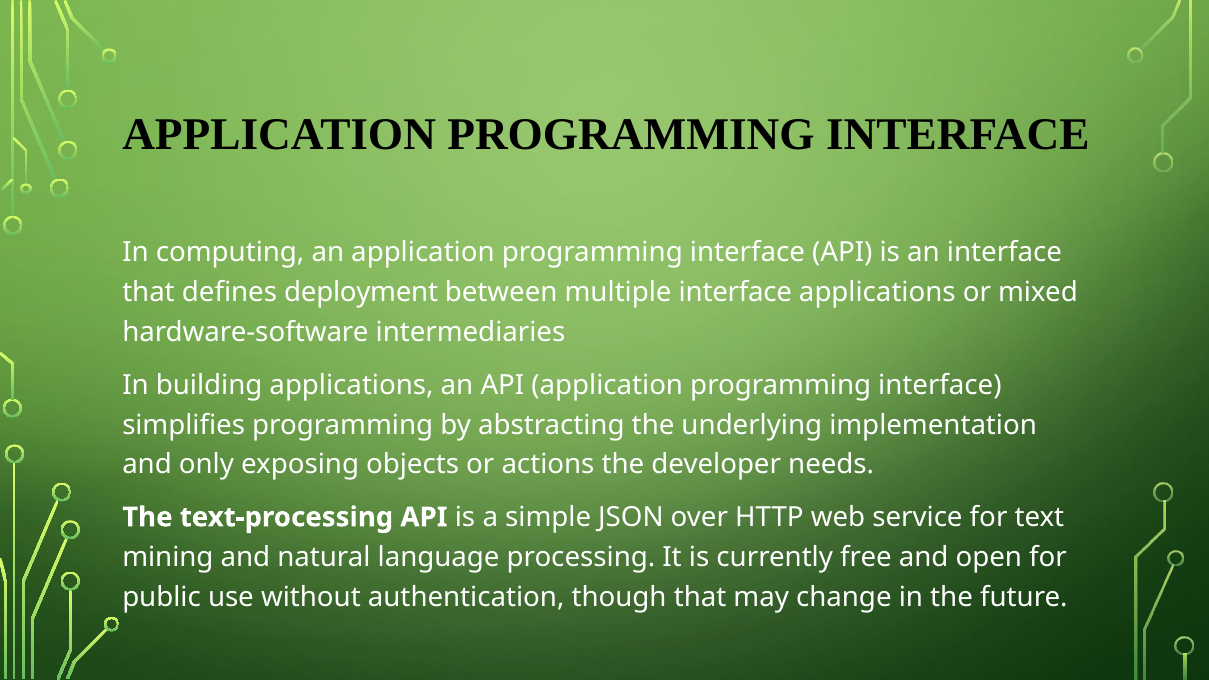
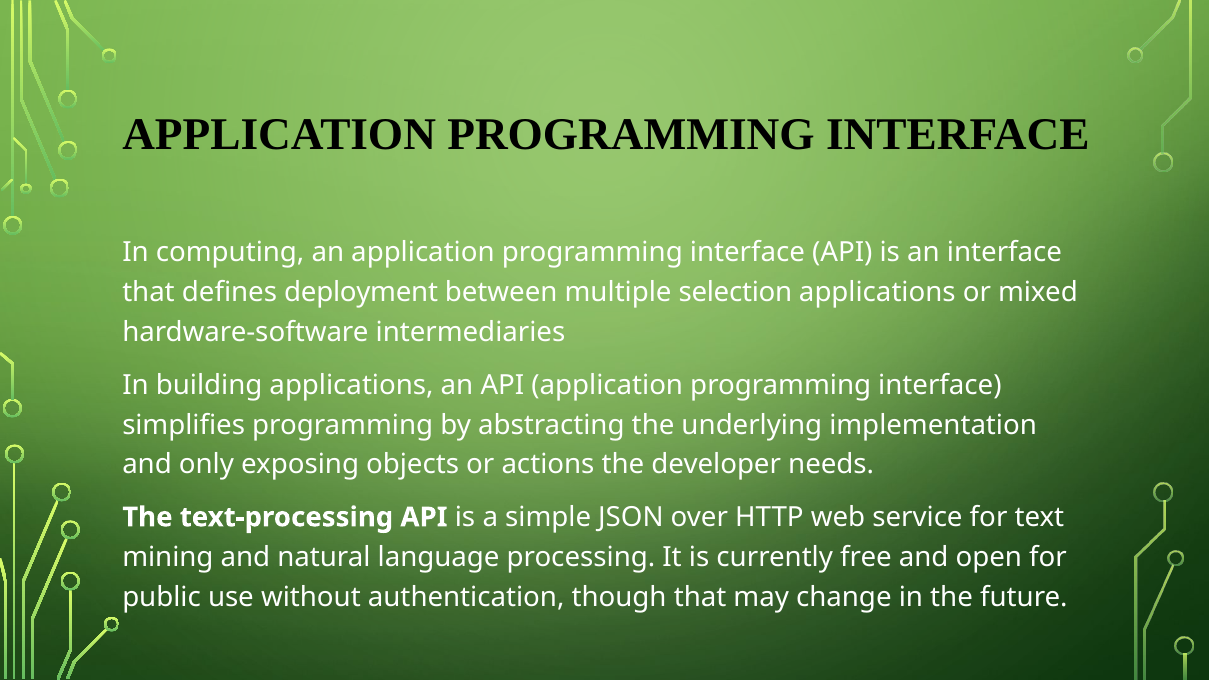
multiple interface: interface -> selection
